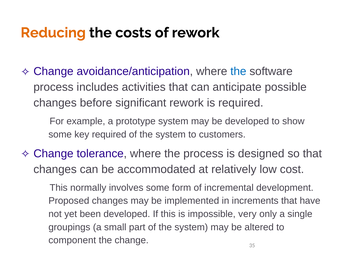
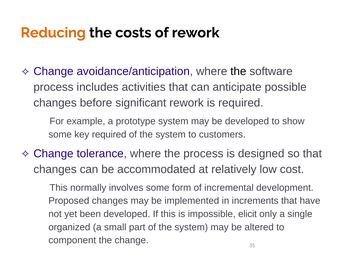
the at (238, 71) colour: blue -> black
very: very -> elicit
groupings: groupings -> organized
